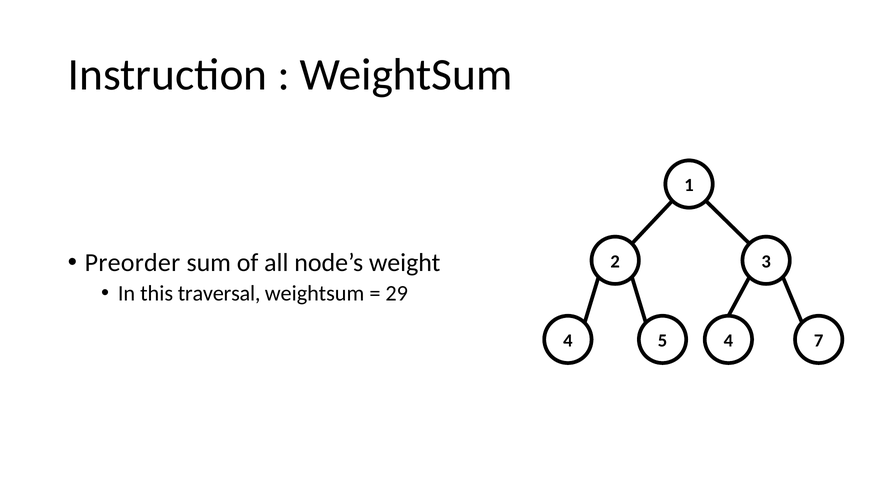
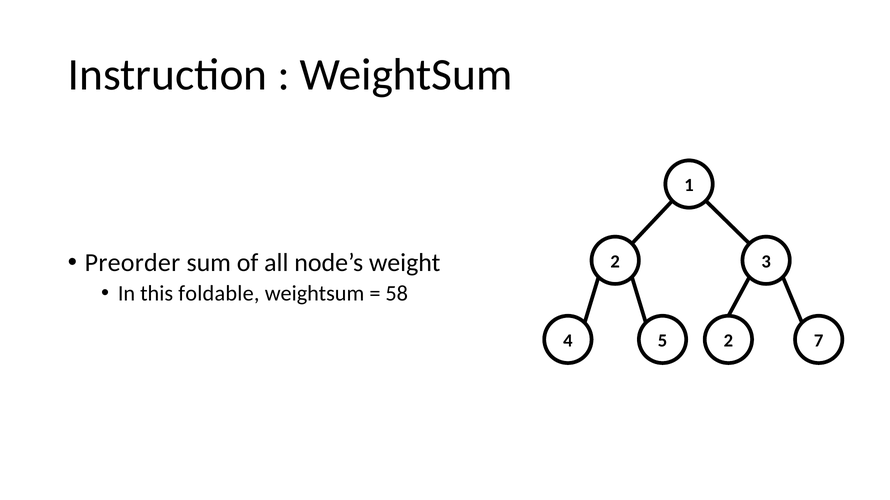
traversal: traversal -> foldable
29: 29 -> 58
5 4: 4 -> 2
